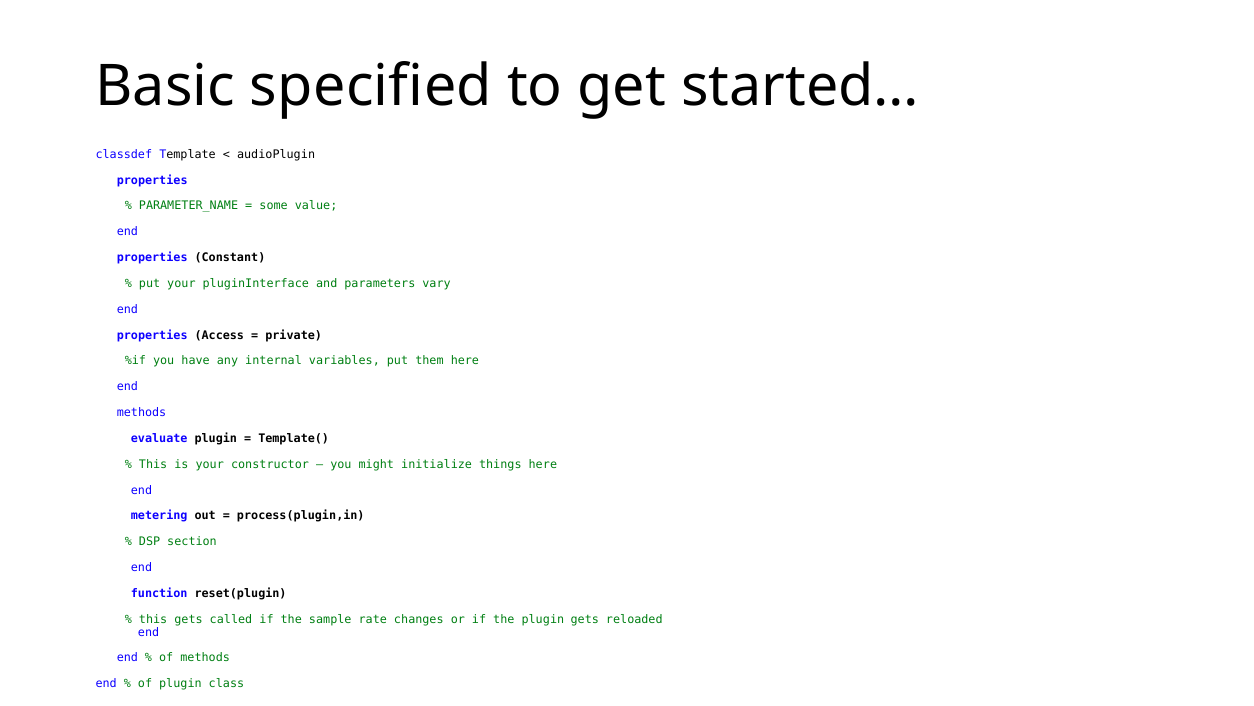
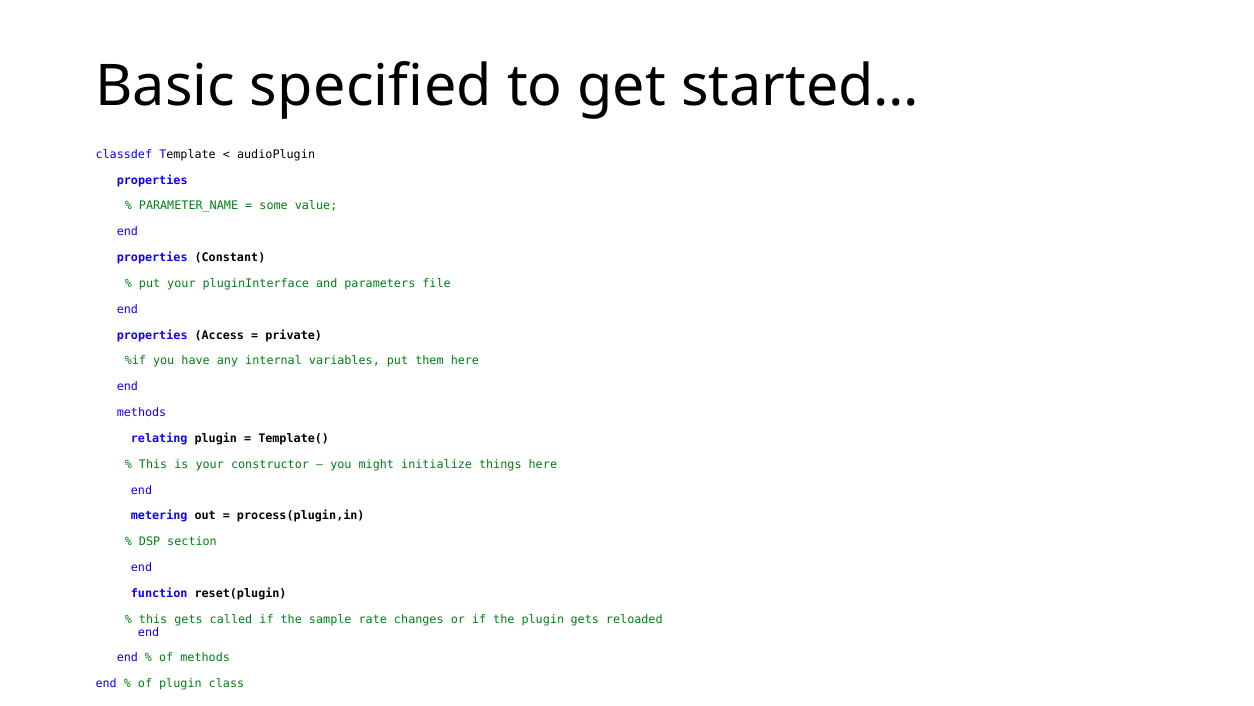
vary: vary -> file
evaluate: evaluate -> relating
